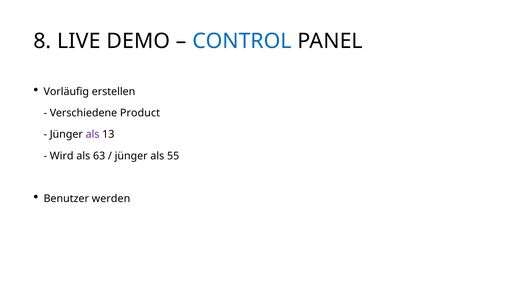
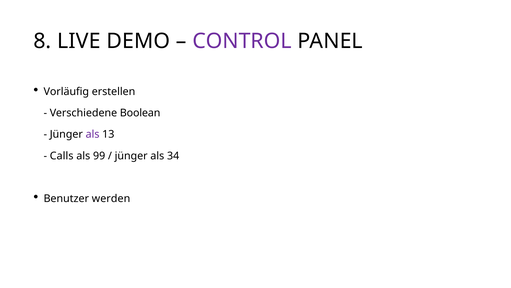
CONTROL colour: blue -> purple
Product: Product -> Boolean
Wird: Wird -> Calls
63: 63 -> 99
55: 55 -> 34
